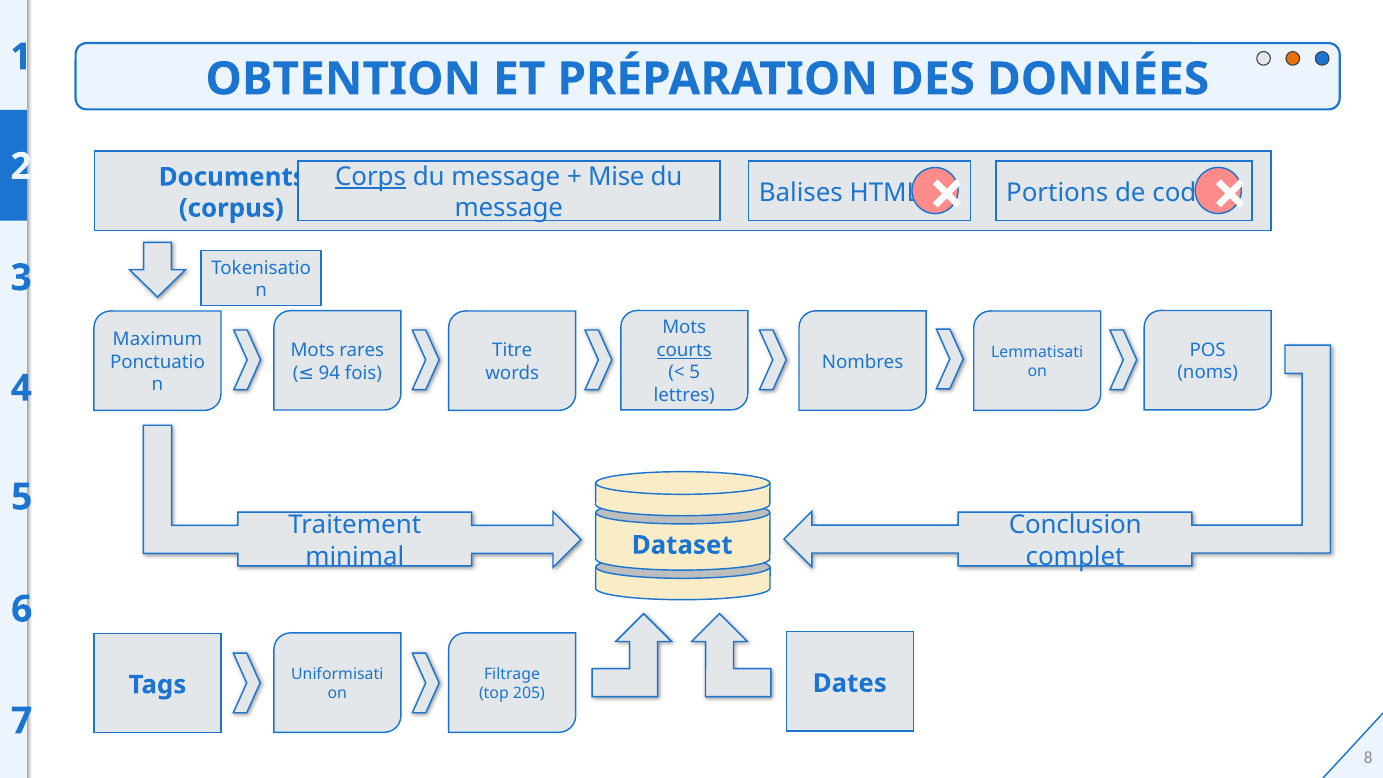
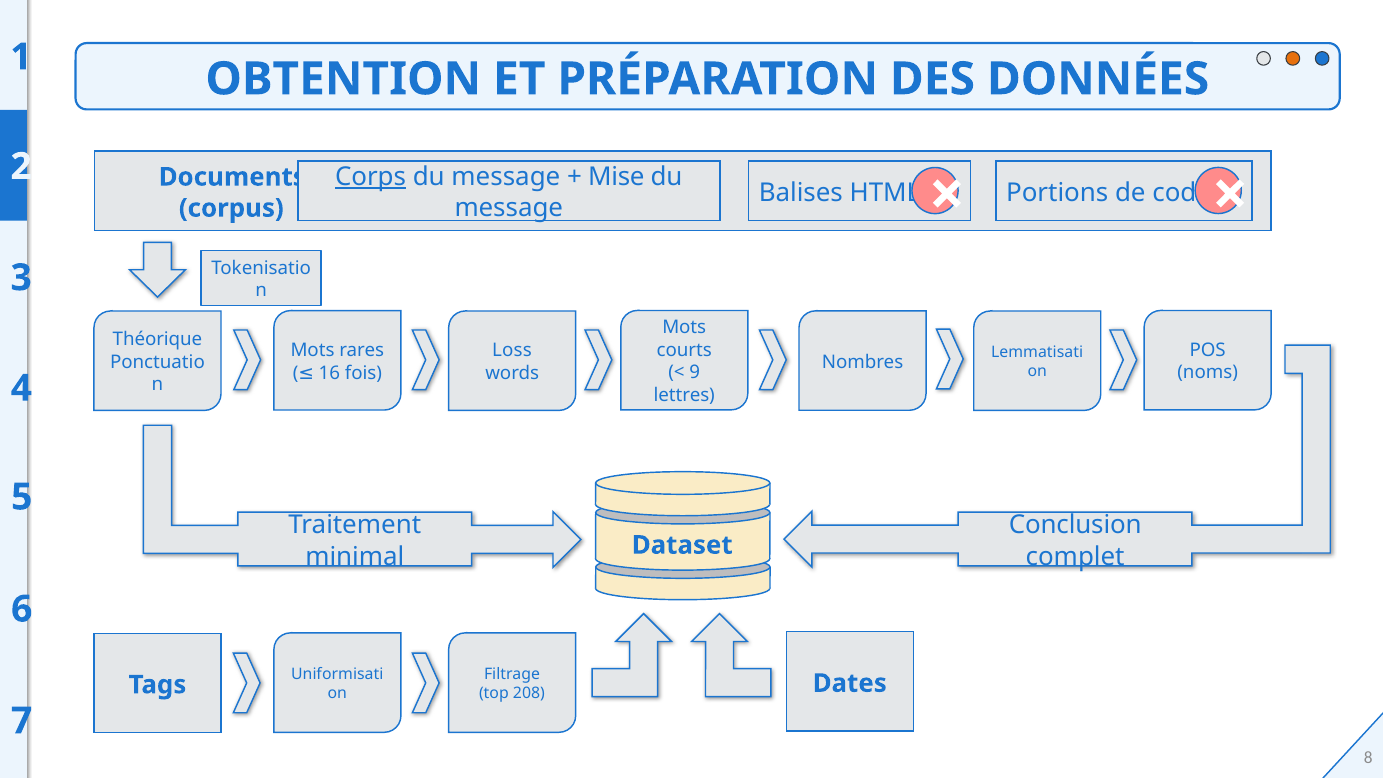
Maximum: Maximum -> Théorique
courts underline: present -> none
Titre: Titre -> Loss
5 at (695, 373): 5 -> 9
94: 94 -> 16
205: 205 -> 208
